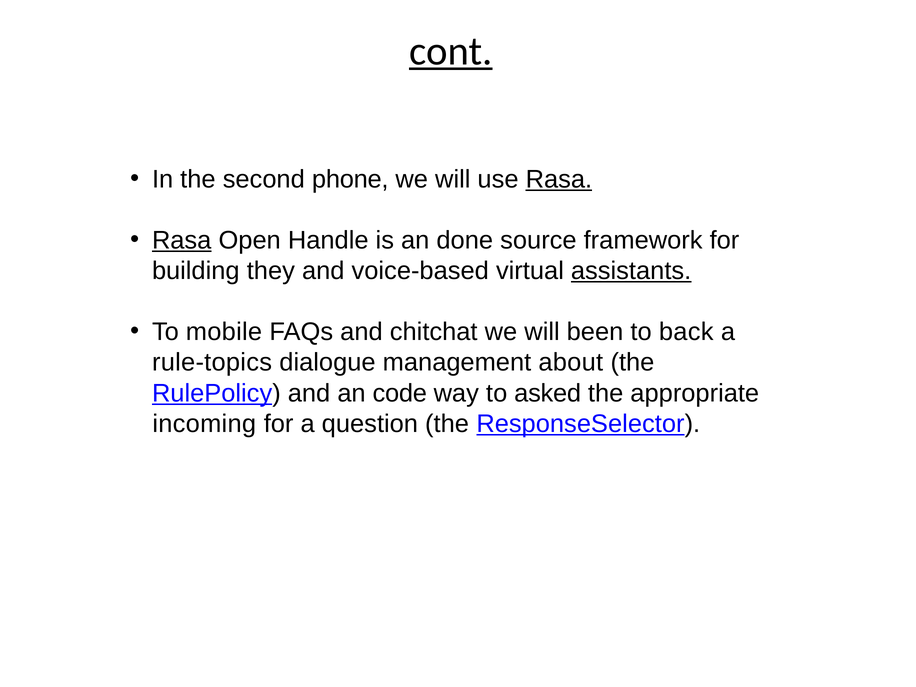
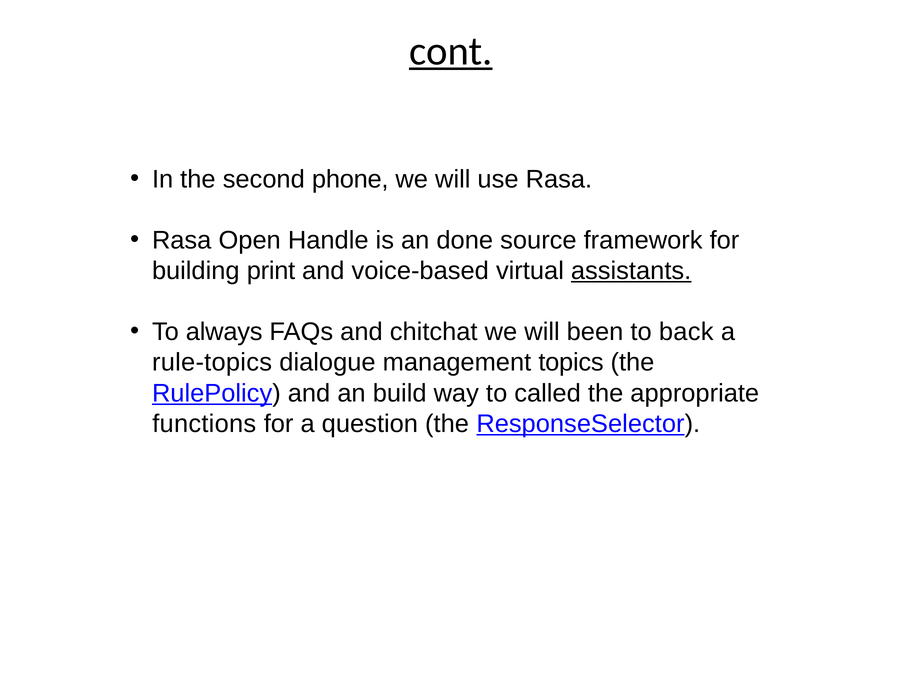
Rasa at (559, 179) underline: present -> none
Rasa at (182, 240) underline: present -> none
they: they -> print
mobile: mobile -> always
about: about -> topics
code: code -> build
asked: asked -> called
incoming: incoming -> functions
